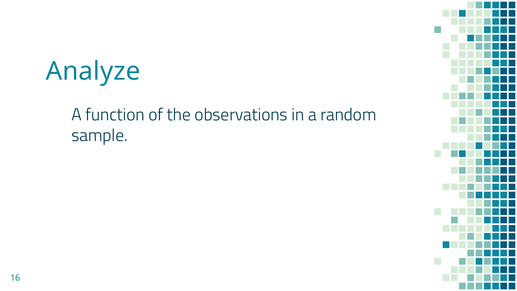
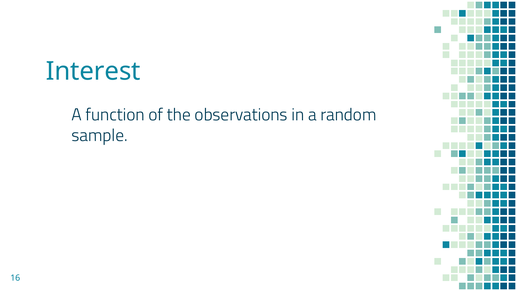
Analyze: Analyze -> Interest
